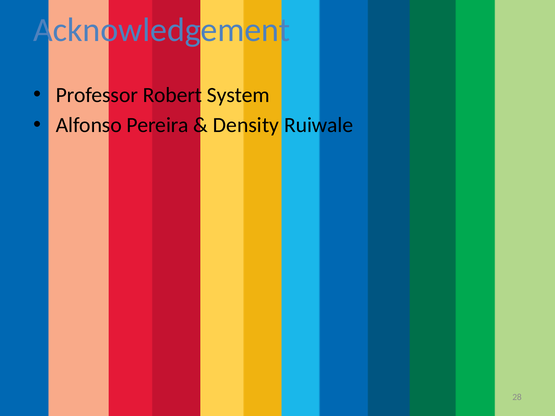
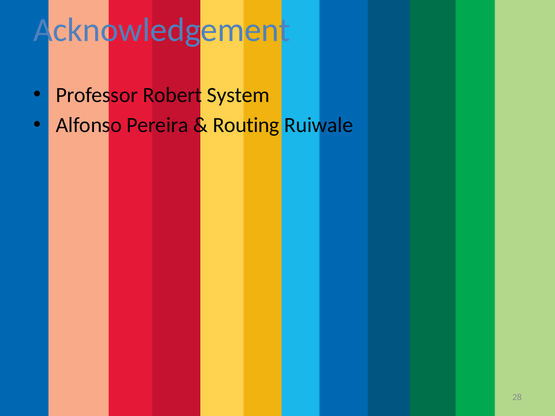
Density: Density -> Routing
